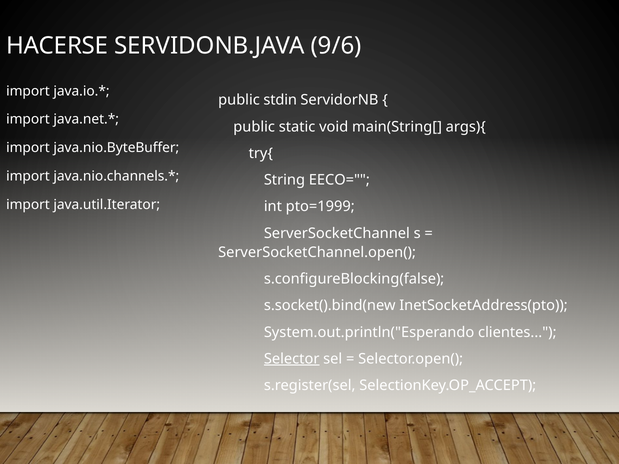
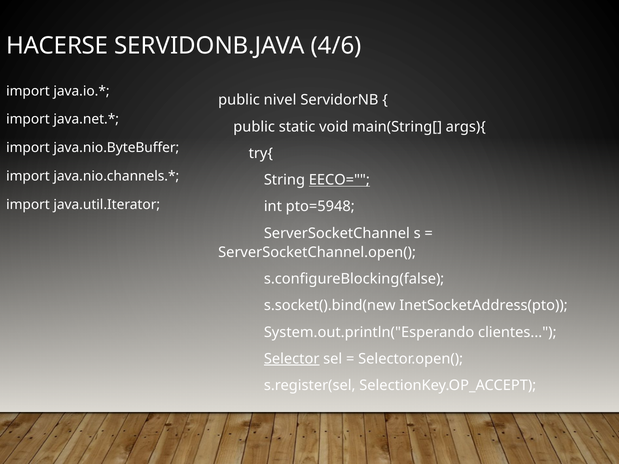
9/6: 9/6 -> 4/6
stdin: stdin -> nivel
EECO= underline: none -> present
pto=1999: pto=1999 -> pto=5948
